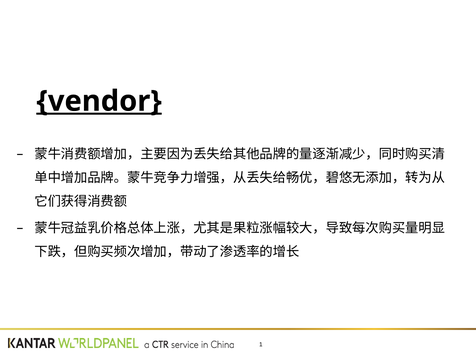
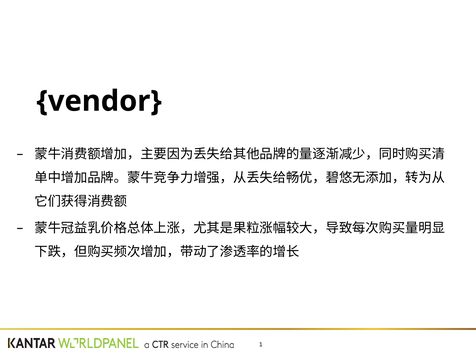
vendor underline: present -> none
